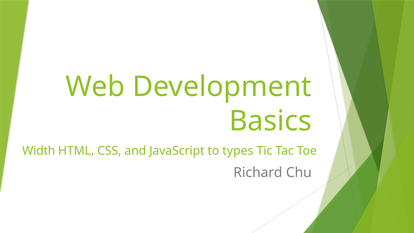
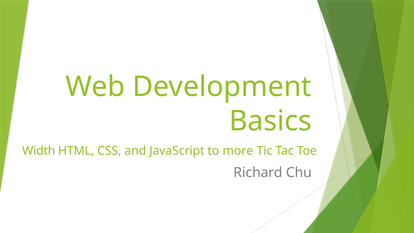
types: types -> more
